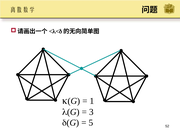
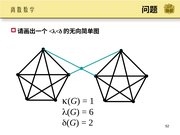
3: 3 -> 6
5: 5 -> 2
